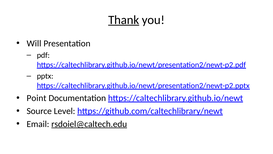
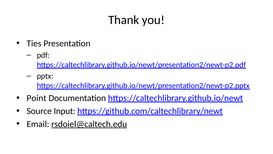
Thank underline: present -> none
Will: Will -> Ties
Level: Level -> Input
